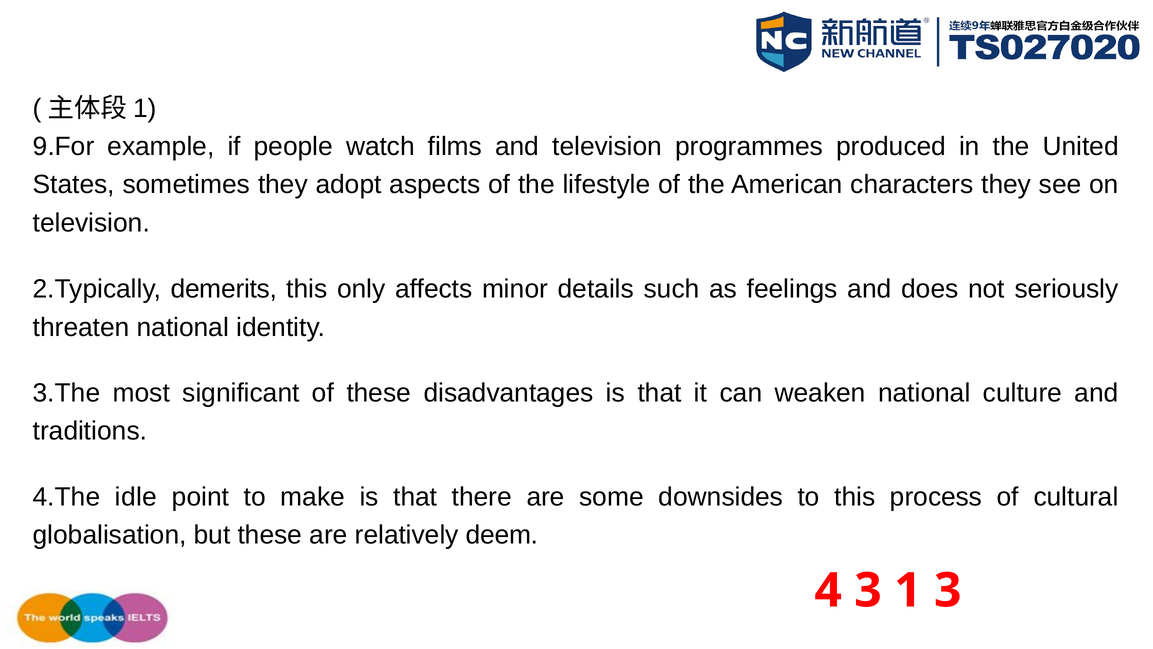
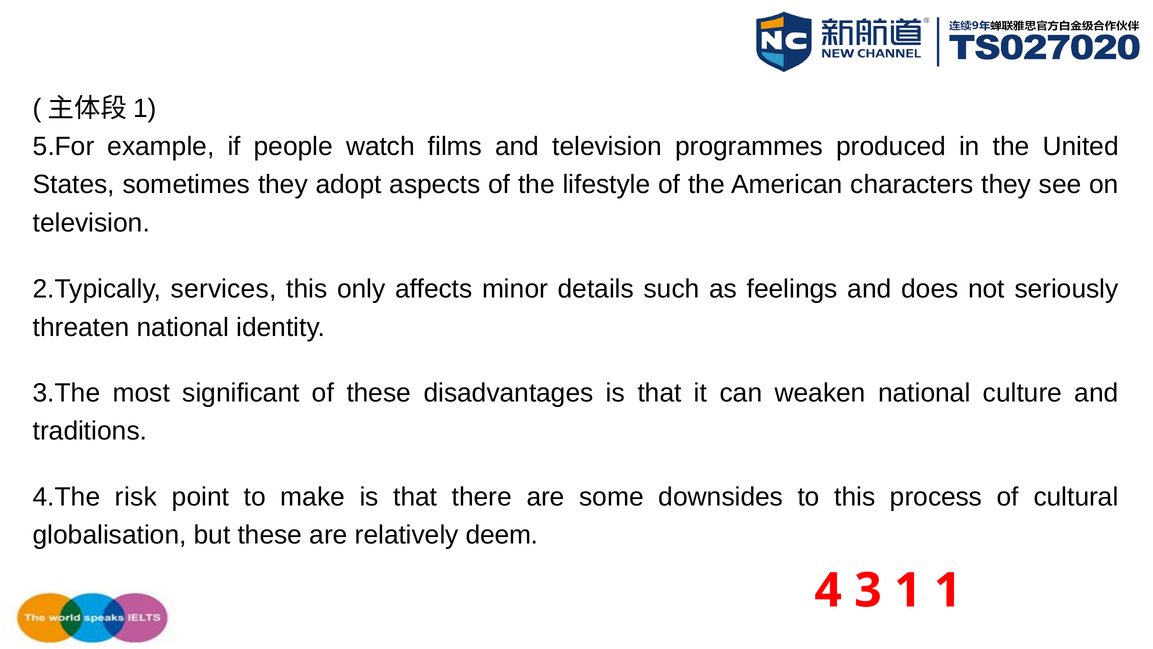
9.For: 9.For -> 5.For
demerits: demerits -> services
idle: idle -> risk
1 3: 3 -> 1
